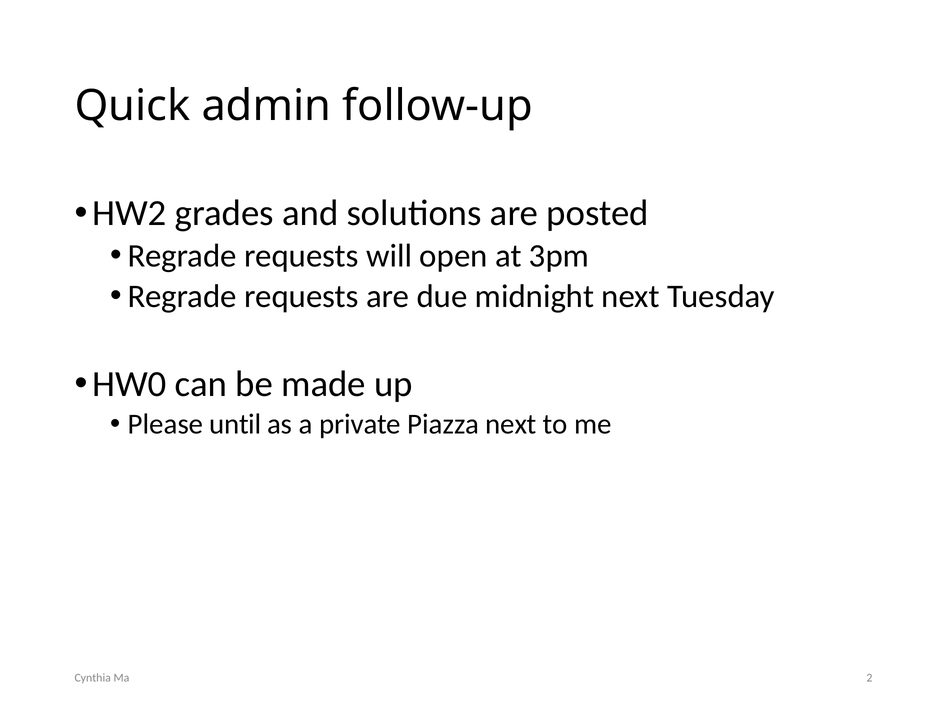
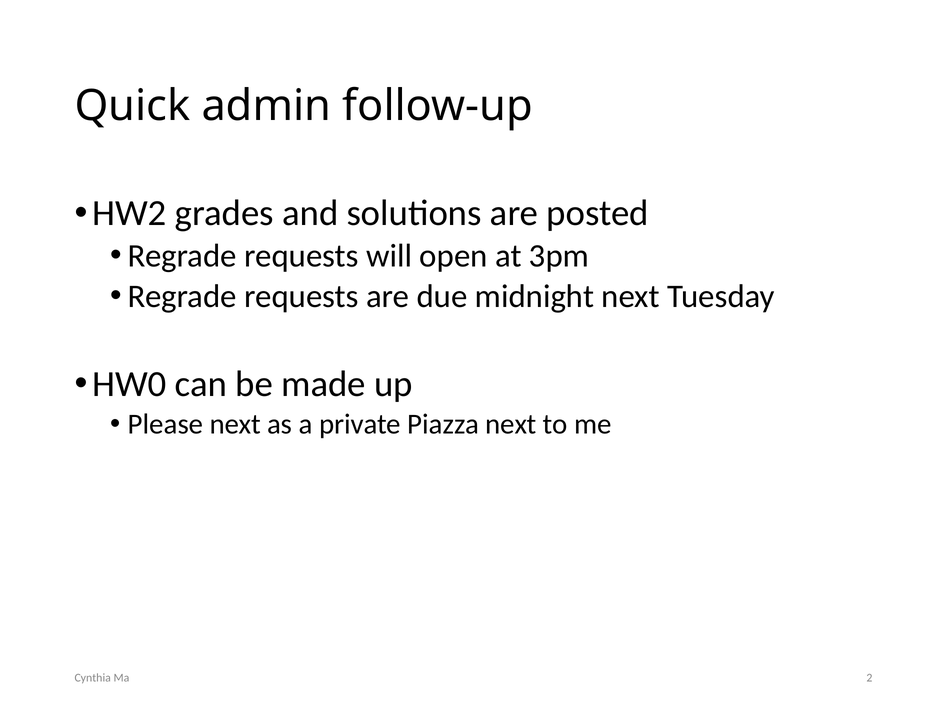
Please until: until -> next
